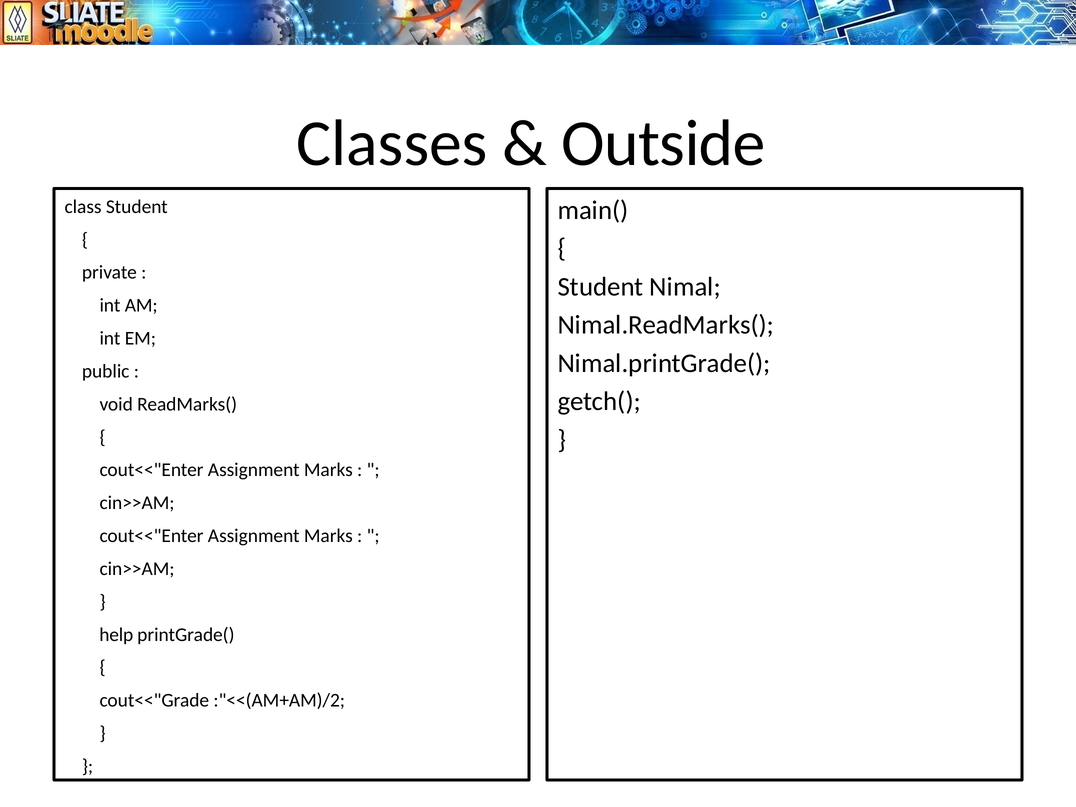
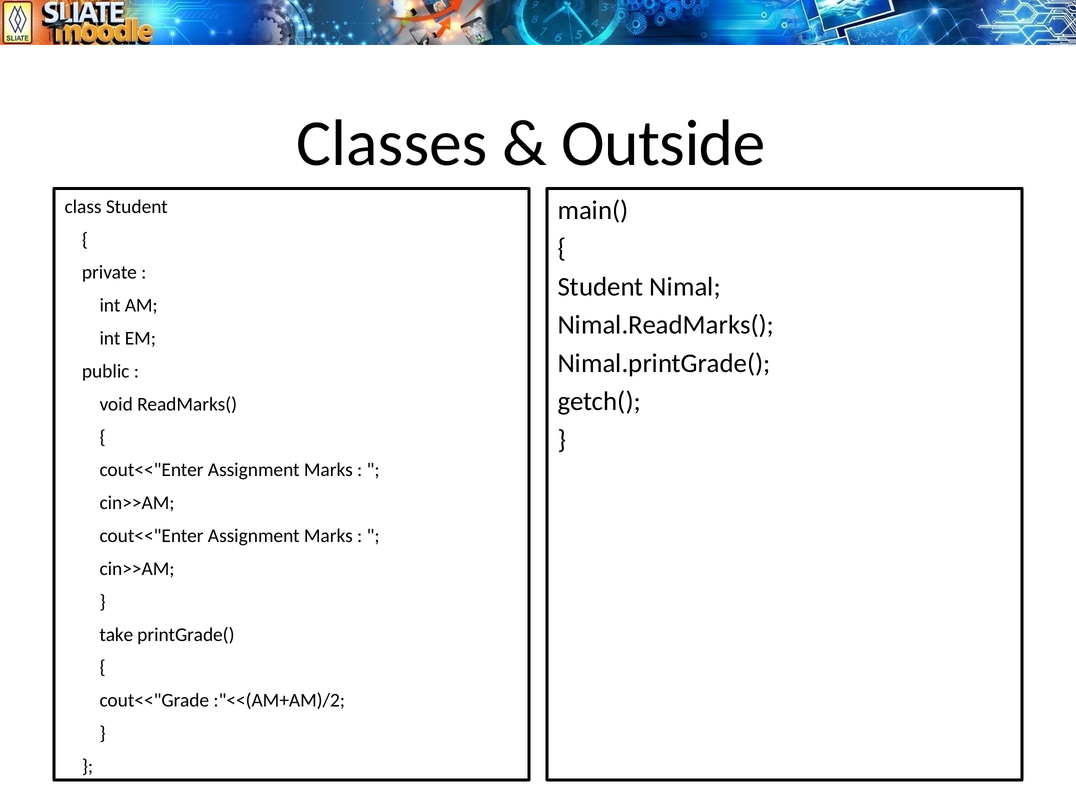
help: help -> take
